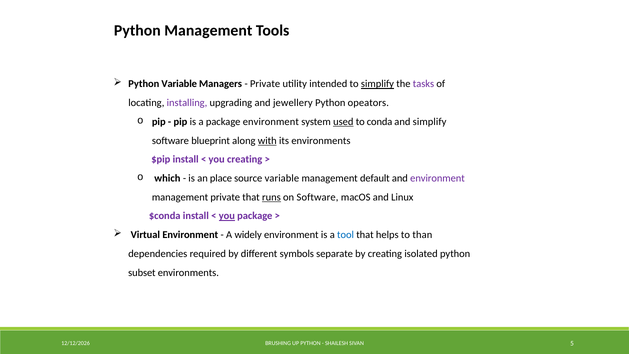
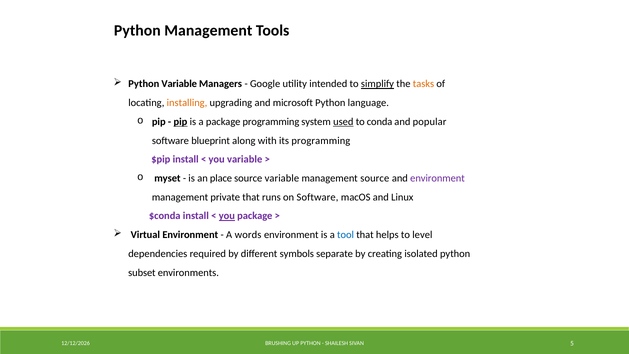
Private at (265, 84): Private -> Google
tasks colour: purple -> orange
installing colour: purple -> orange
jewellery: jewellery -> microsoft
opeators: opeators -> language
pip at (180, 122) underline: none -> present
package environment: environment -> programming
and simplify: simplify -> popular
with underline: present -> none
its environments: environments -> programming
you creating: creating -> variable
which: which -> myset
management default: default -> source
runs underline: present -> none
widely: widely -> words
than: than -> level
